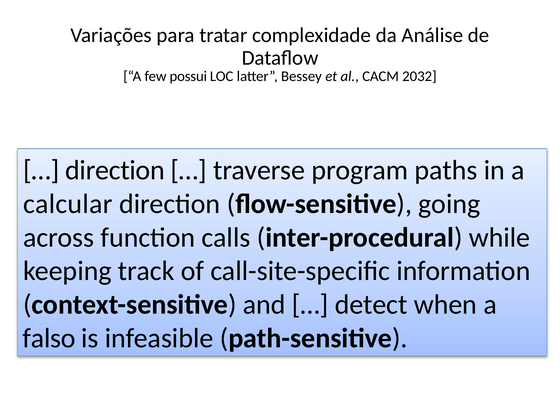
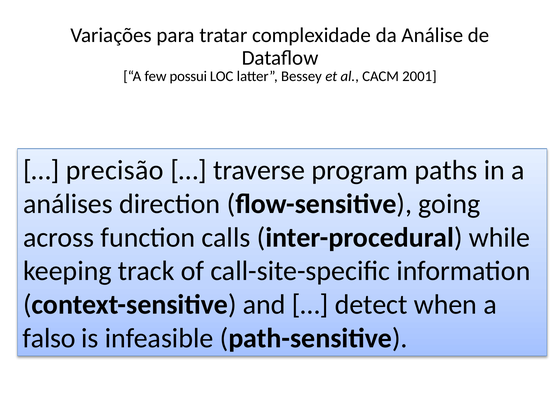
2032: 2032 -> 2001
direction at (115, 170): direction -> precisão
calcular: calcular -> análises
